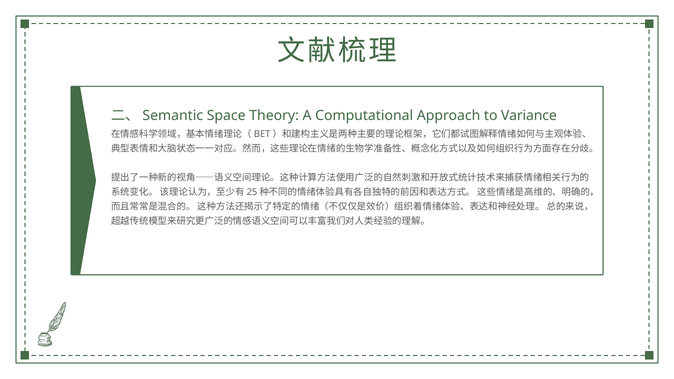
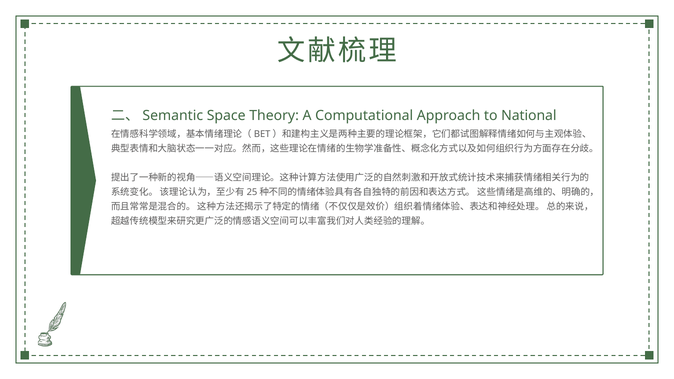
Variance: Variance -> National
